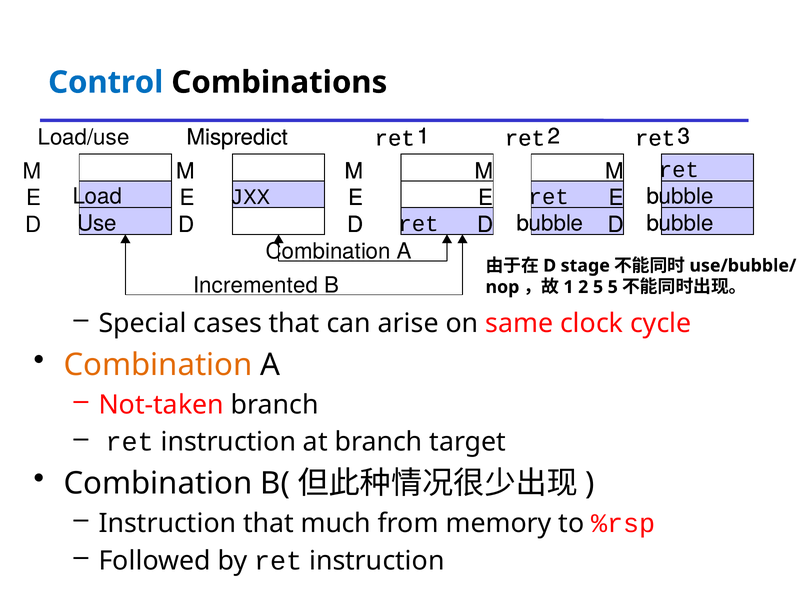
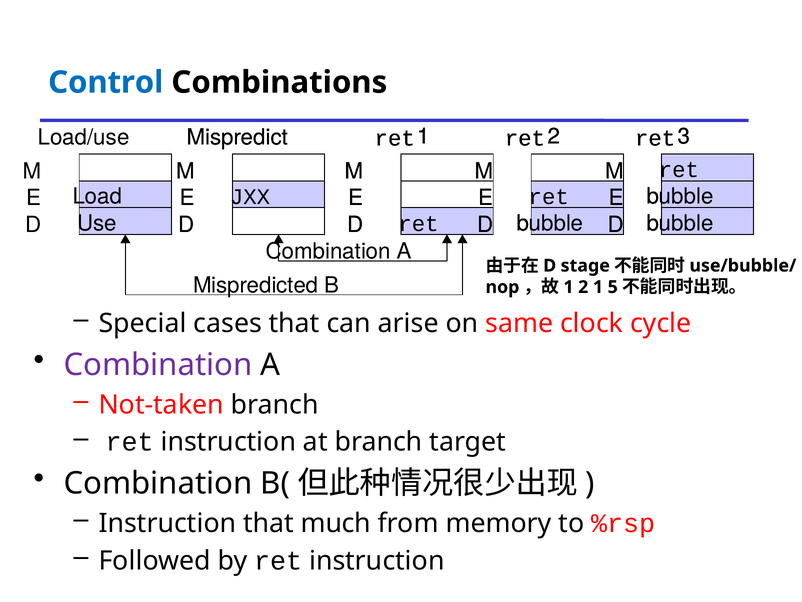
Incremented: Incremented -> Mispredicted
2 5: 5 -> 1
Combination at (158, 365) colour: orange -> purple
